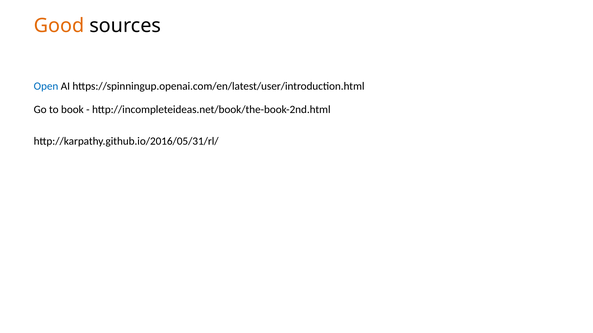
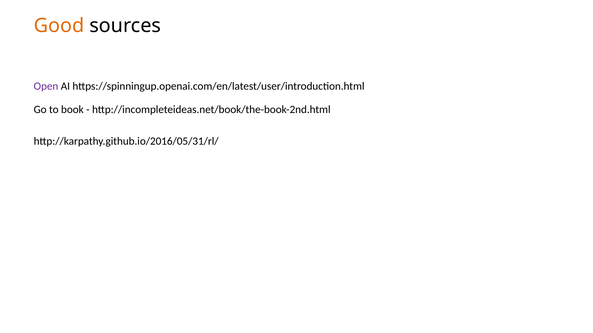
Open colour: blue -> purple
